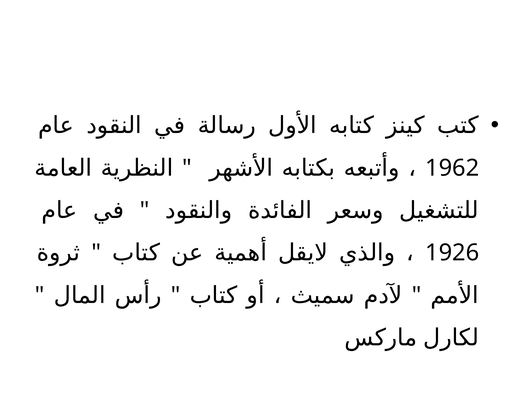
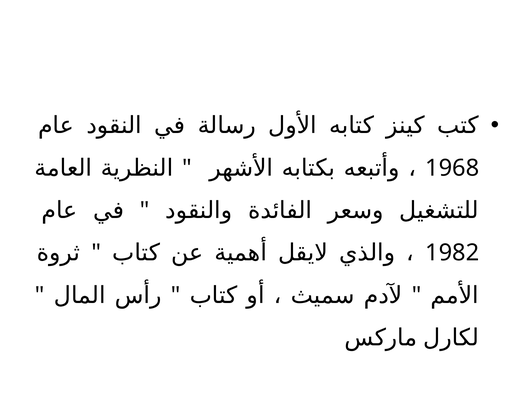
1962: 1962 -> 1968
1926: 1926 -> 1982
